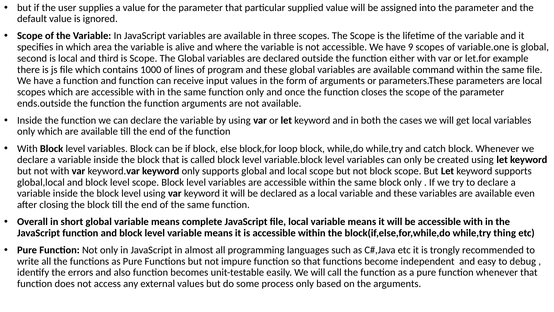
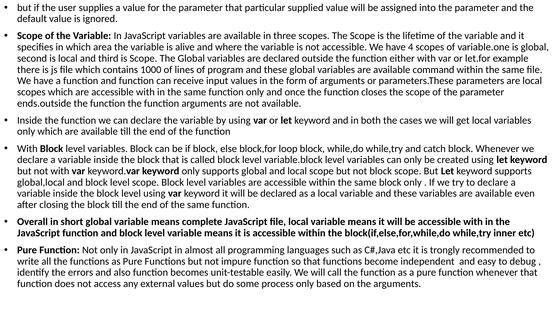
9: 9 -> 4
thing: thing -> inner
